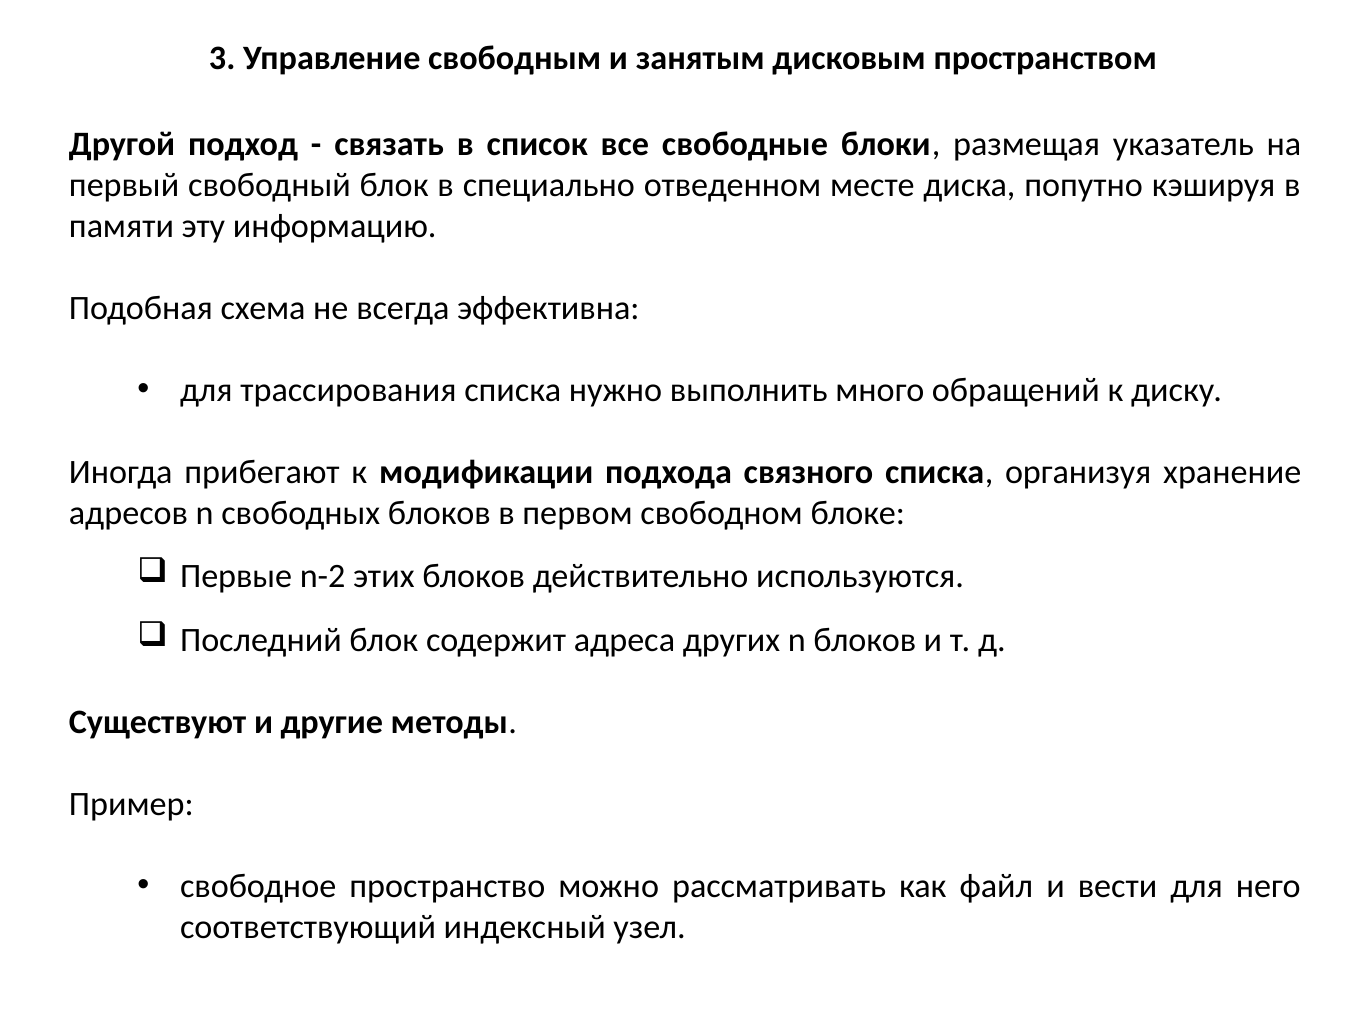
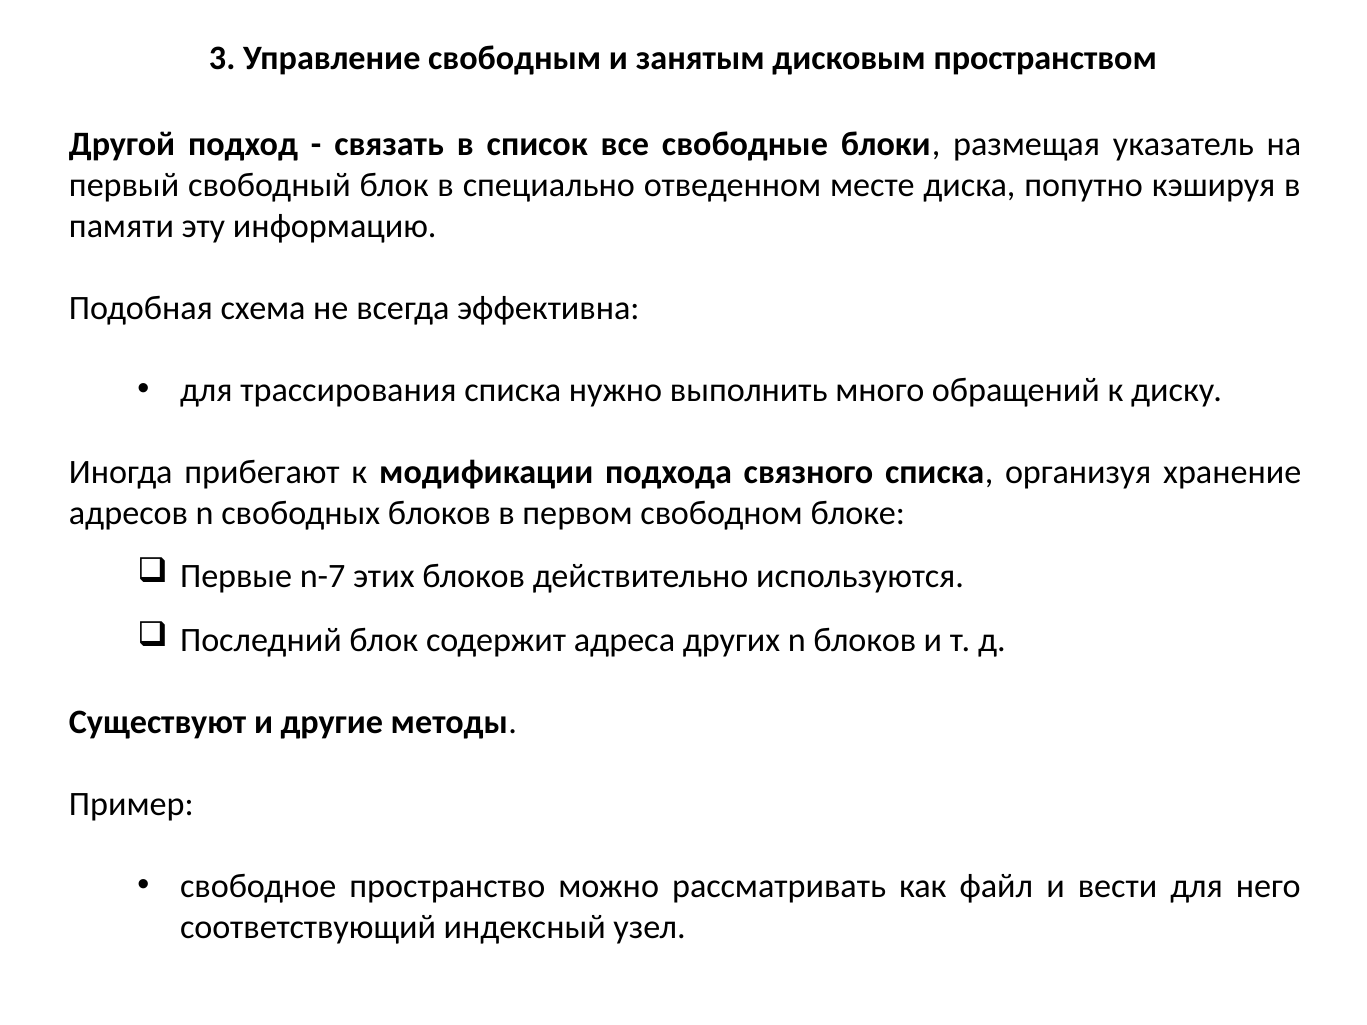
n-2: n-2 -> n-7
